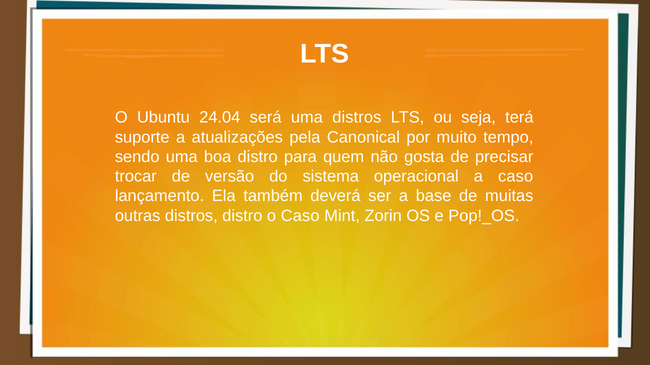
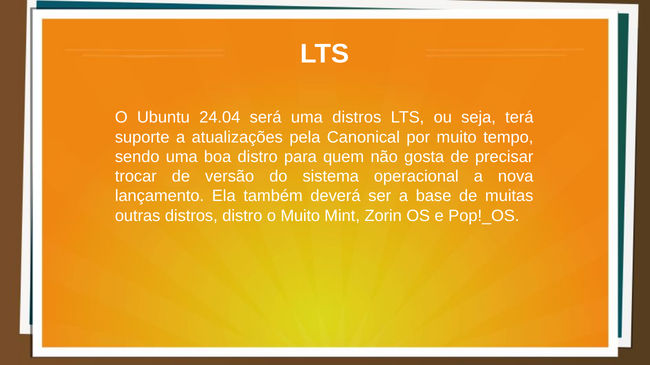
a caso: caso -> nova
o Caso: Caso -> Muito
